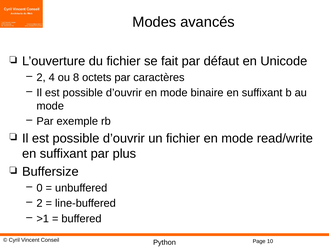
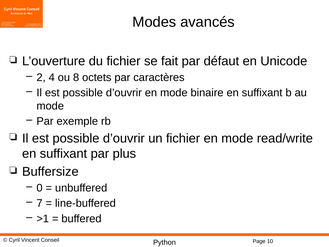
2 at (40, 203): 2 -> 7
